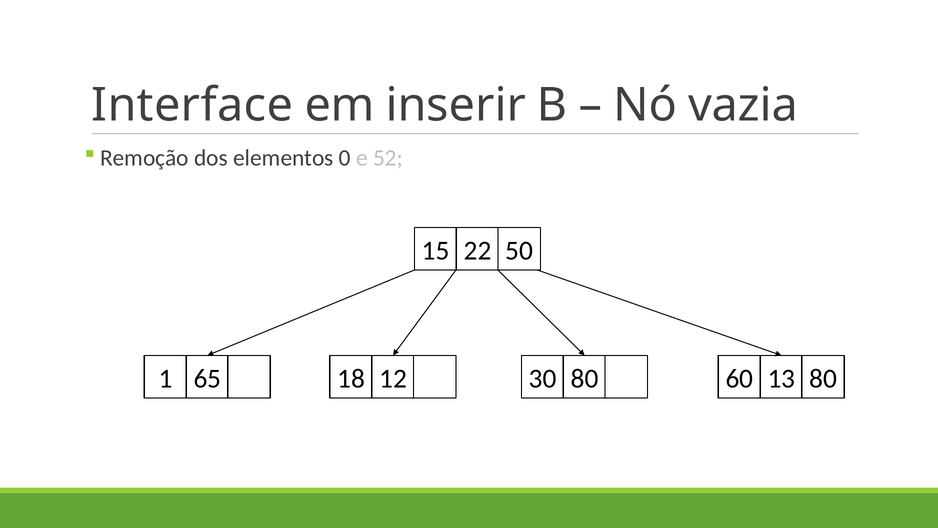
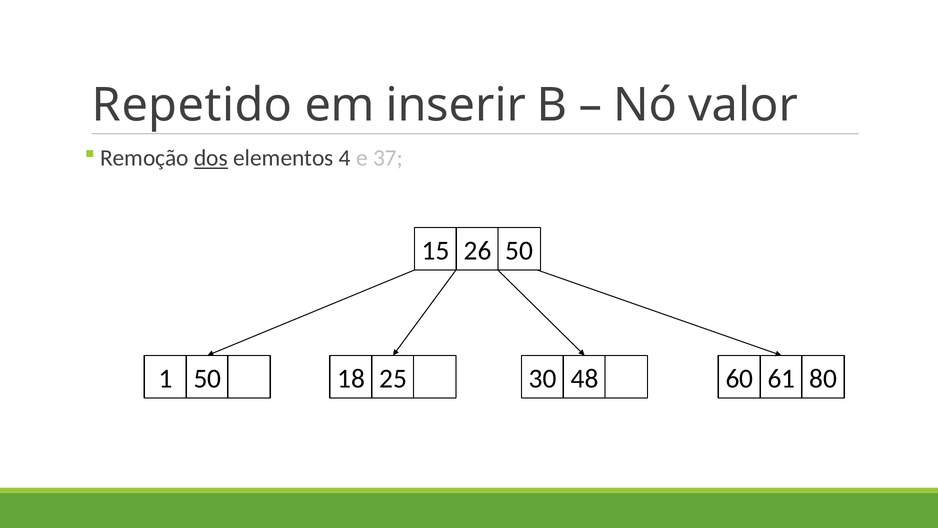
Interface: Interface -> Repetido
vazia: vazia -> valor
dos underline: none -> present
0: 0 -> 4
52: 52 -> 37
22: 22 -> 26
1 65: 65 -> 50
12: 12 -> 25
30 80: 80 -> 48
13: 13 -> 61
